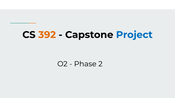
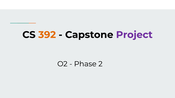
Project colour: blue -> purple
